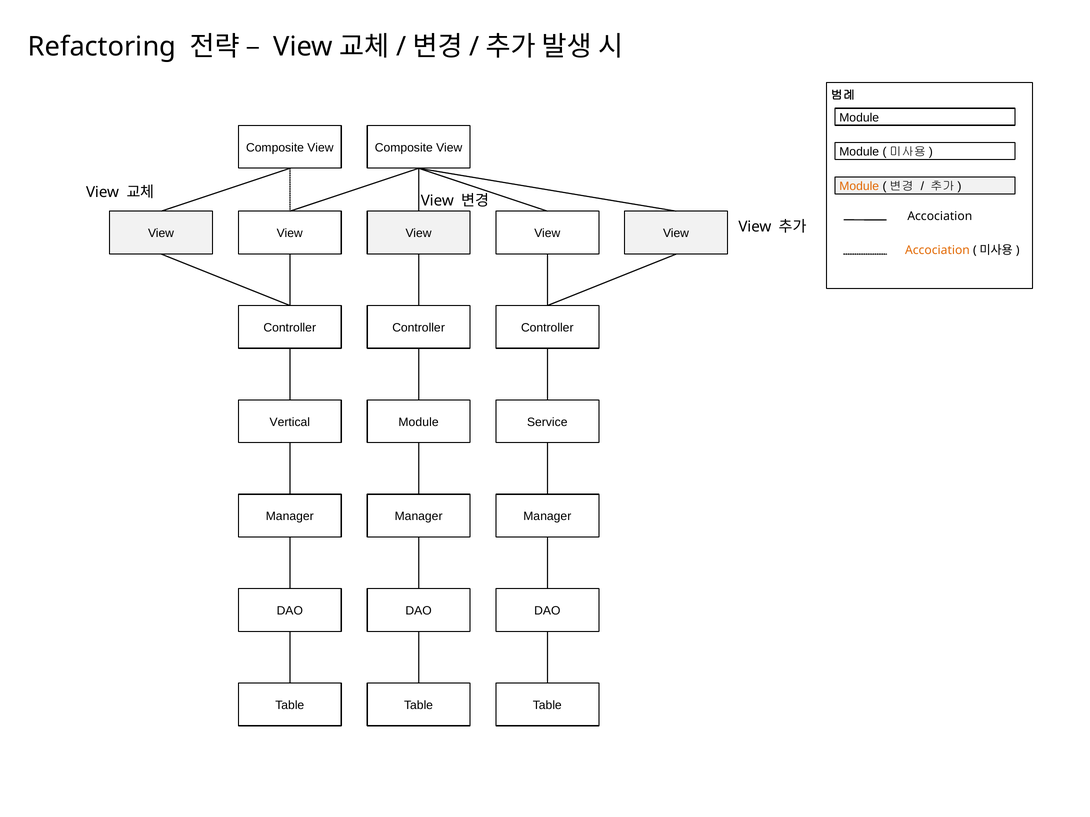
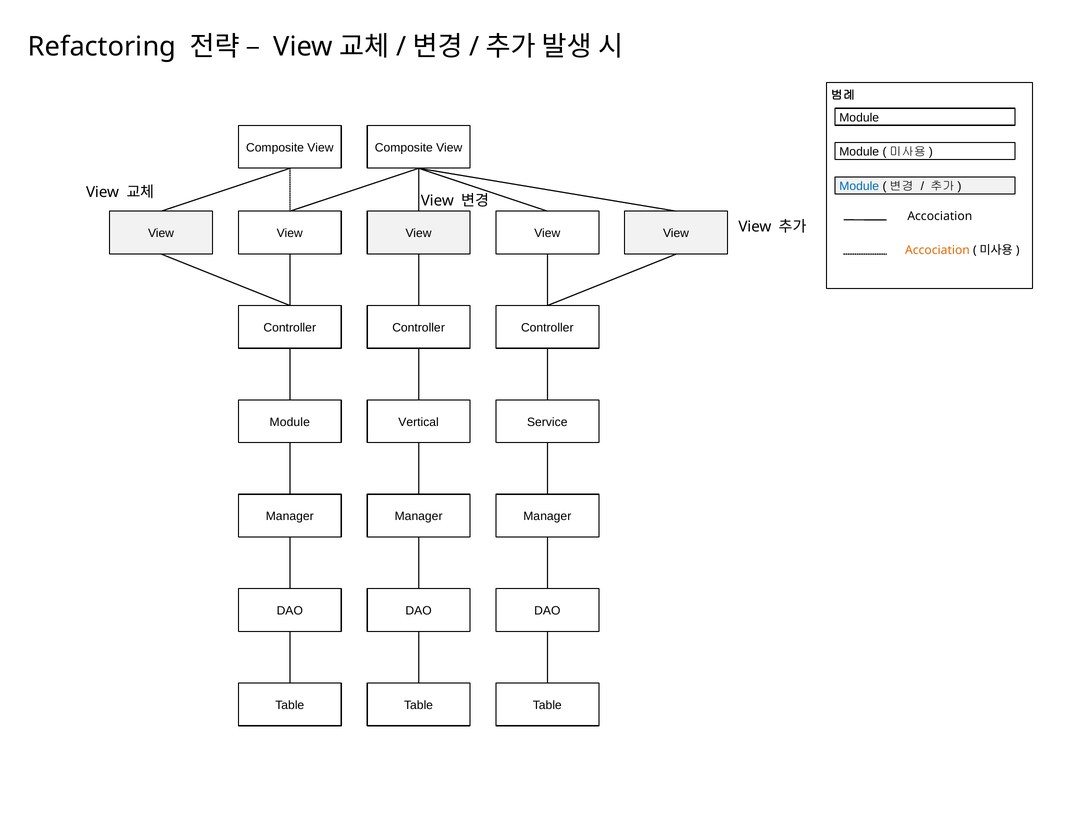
Module at (859, 186) colour: orange -> blue
Vertical at (290, 422): Vertical -> Module
Module at (419, 422): Module -> Vertical
